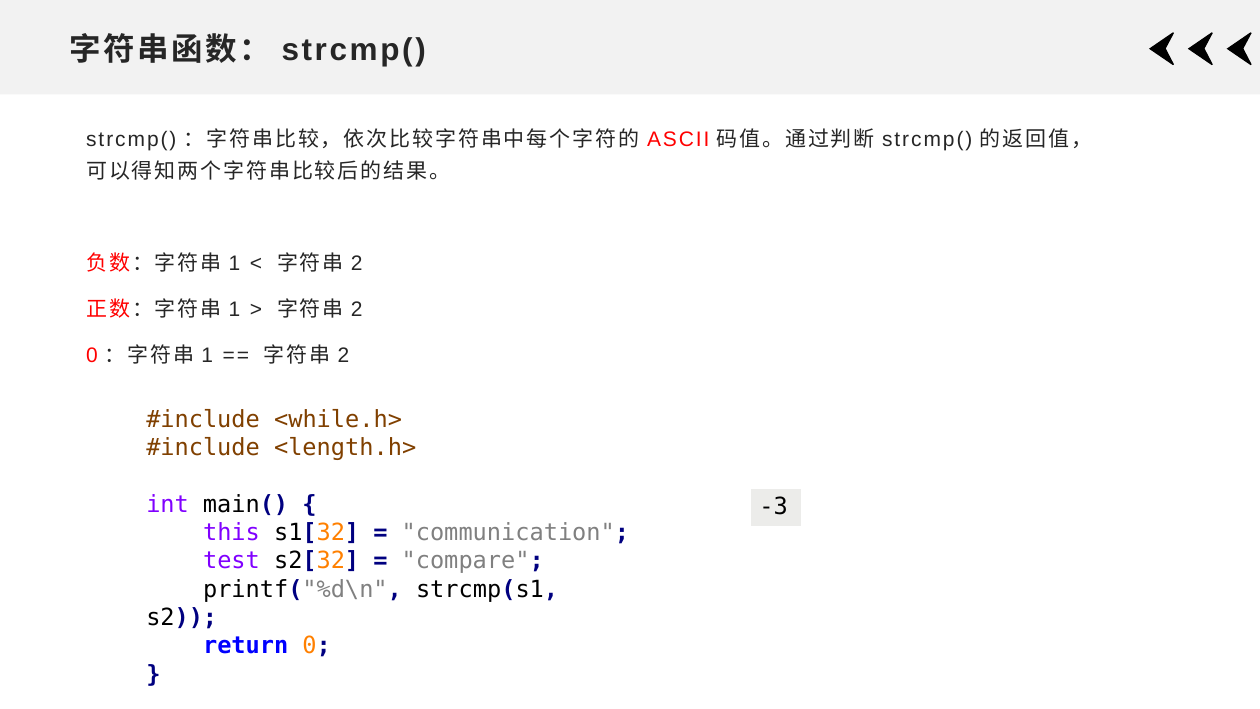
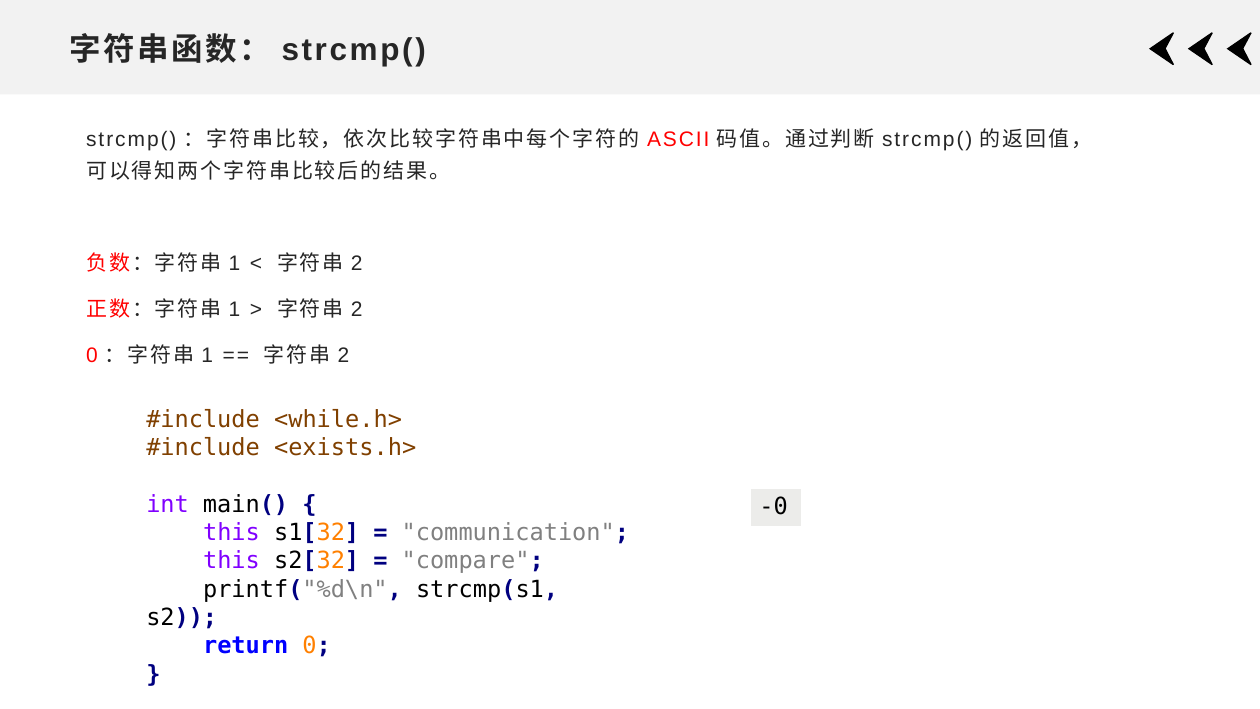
<length.h>: <length.h> -> <exists.h>
-3: -3 -> -0
test at (231, 561): test -> this
